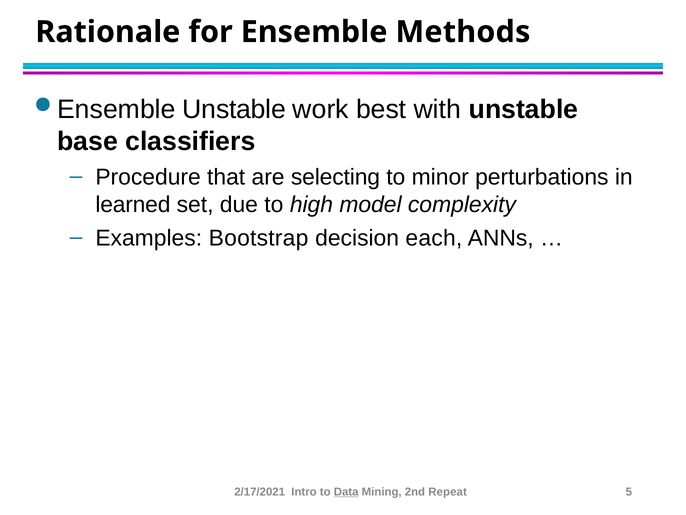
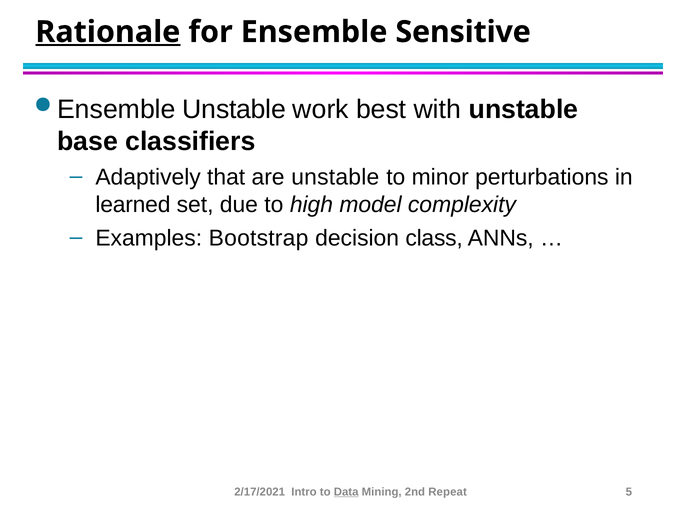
Rationale underline: none -> present
Methods: Methods -> Sensitive
Procedure: Procedure -> Adaptively
are selecting: selecting -> unstable
each: each -> class
